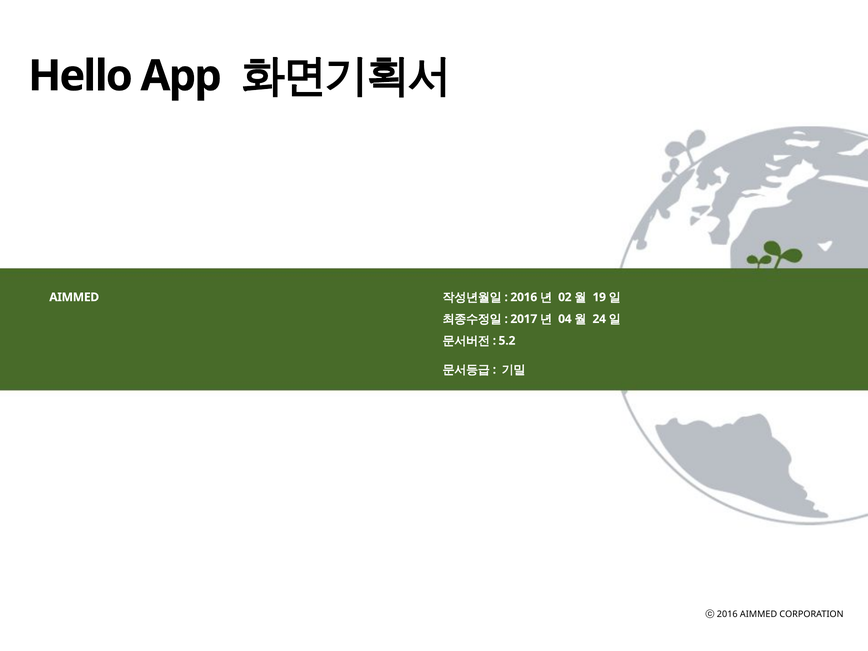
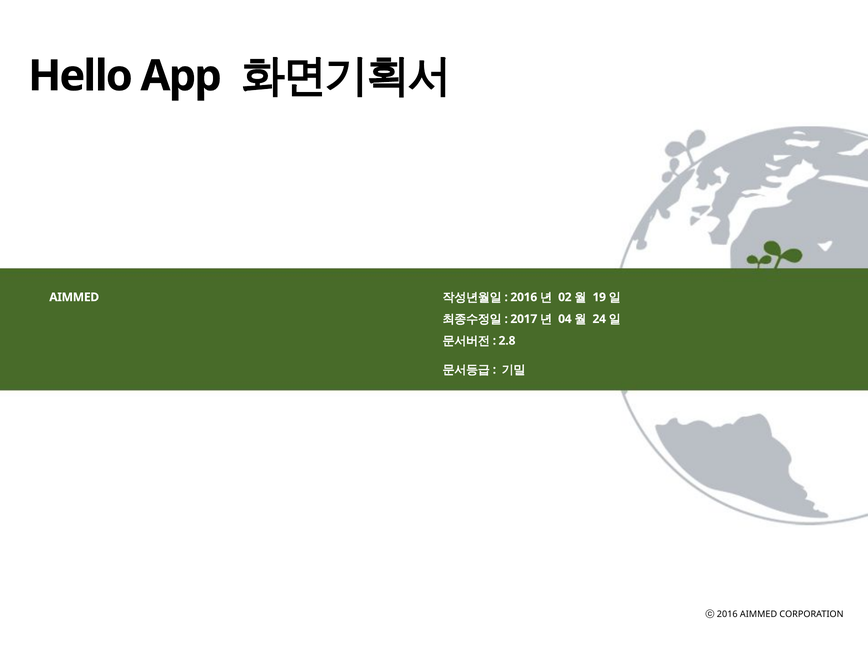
5.2: 5.2 -> 2.8
